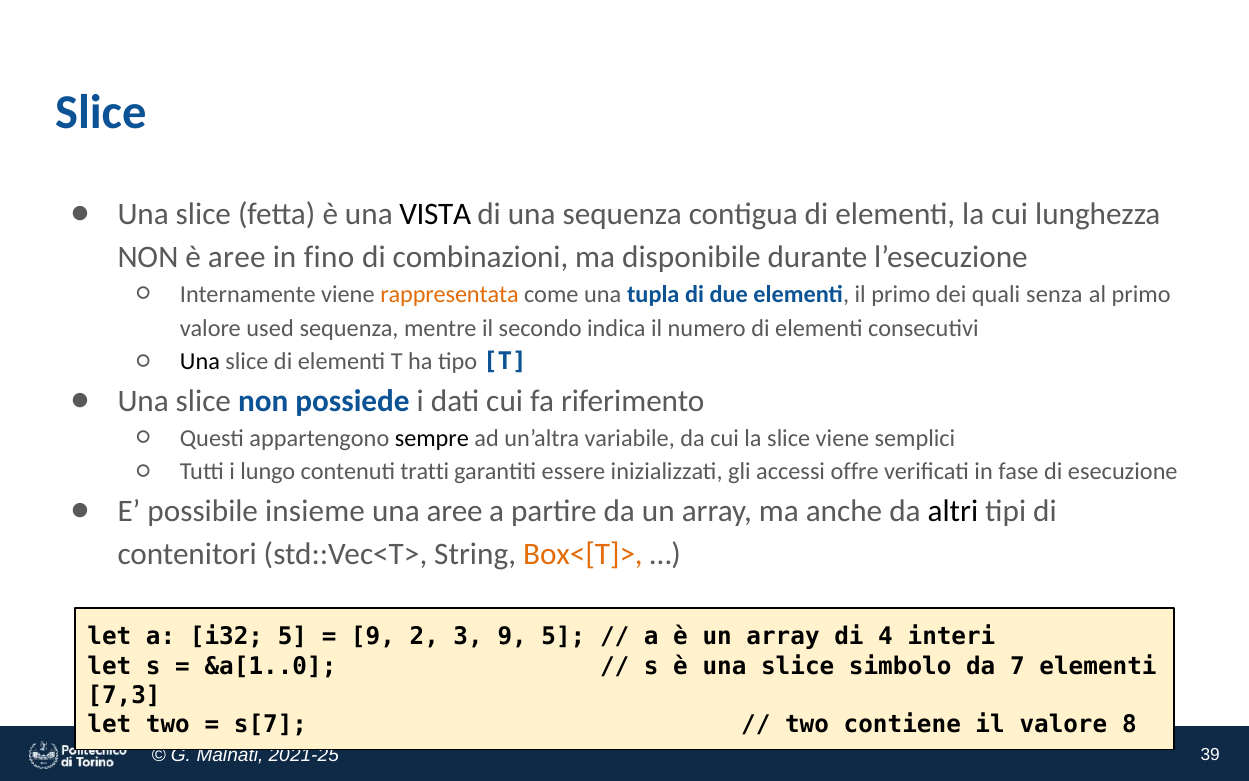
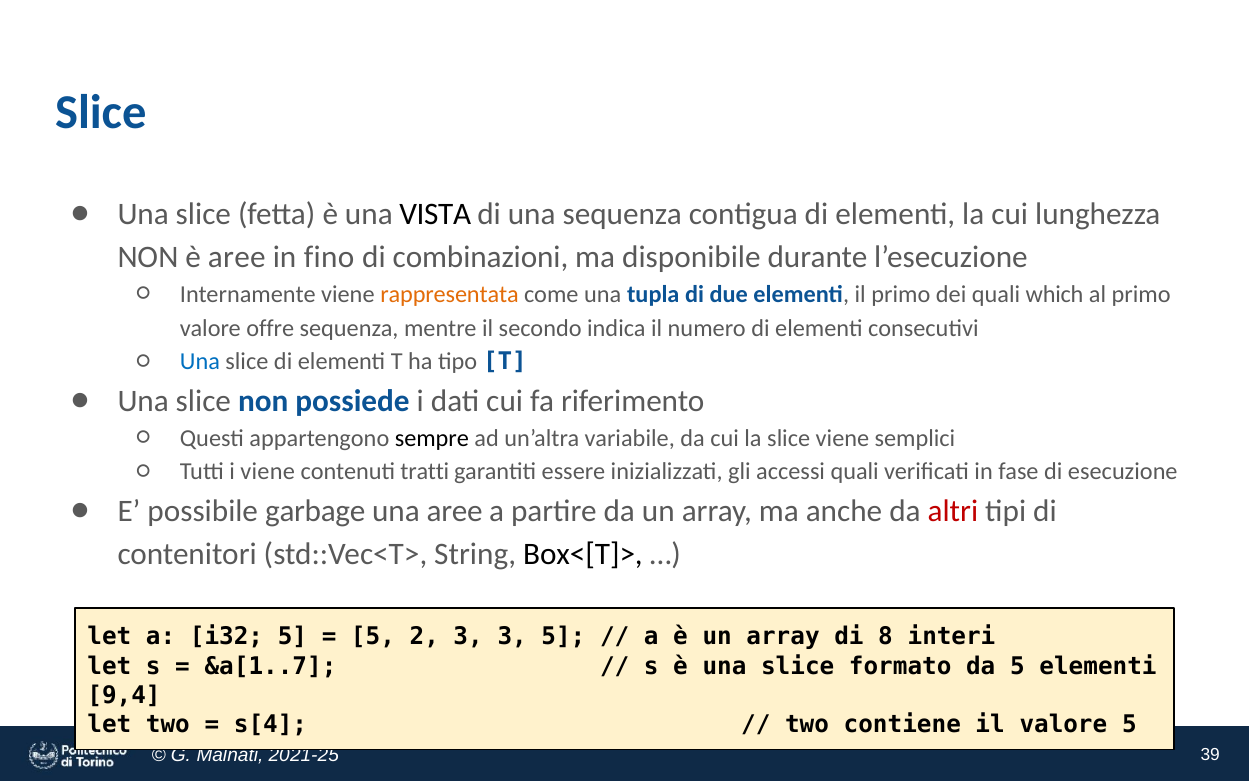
senza: senza -> which
used: used -> offre
Una at (200, 361) colour: black -> blue
i lungo: lungo -> viene
accessi offre: offre -> quali
insieme: insieme -> garbage
altri colour: black -> red
Box<[T]> colour: orange -> black
9 at (373, 637): 9 -> 5
3 9: 9 -> 3
4: 4 -> 8
&a[1..0: &a[1..0 -> &a[1..7
simbolo: simbolo -> formato
da 7: 7 -> 5
7,3: 7,3 -> 9,4
s[7: s[7 -> s[4
valore 8: 8 -> 5
